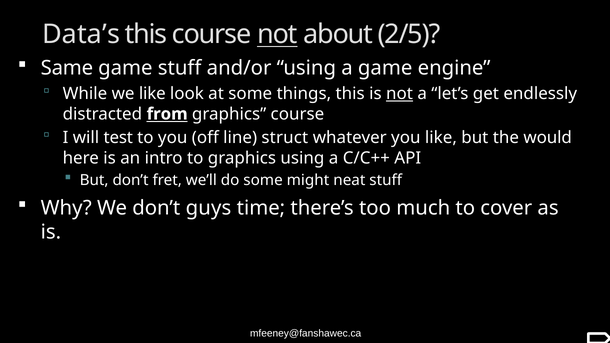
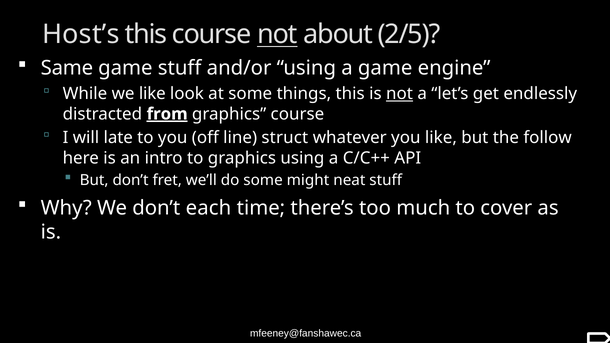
Data’s: Data’s -> Host’s
from underline: none -> present
test: test -> late
would: would -> follow
guys: guys -> each
